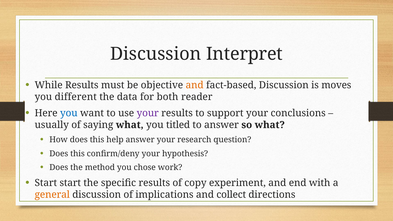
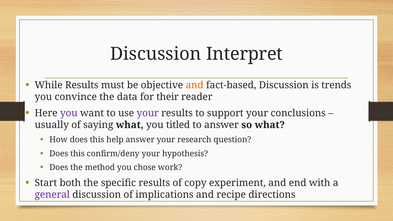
moves: moves -> trends
different: different -> convince
both: both -> their
you at (69, 113) colour: blue -> purple
Start start: start -> both
general colour: orange -> purple
collect: collect -> recipe
